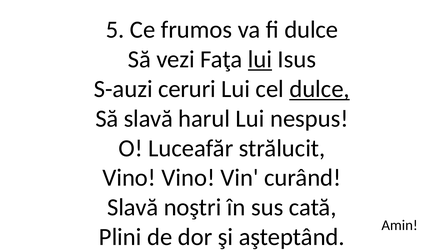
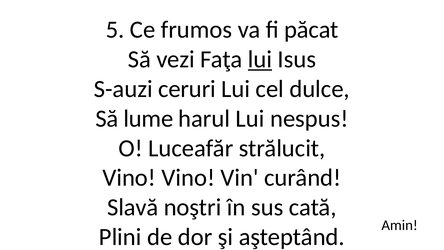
fi dulce: dulce -> păcat
dulce at (320, 89) underline: present -> none
Să slavă: slavă -> lume
